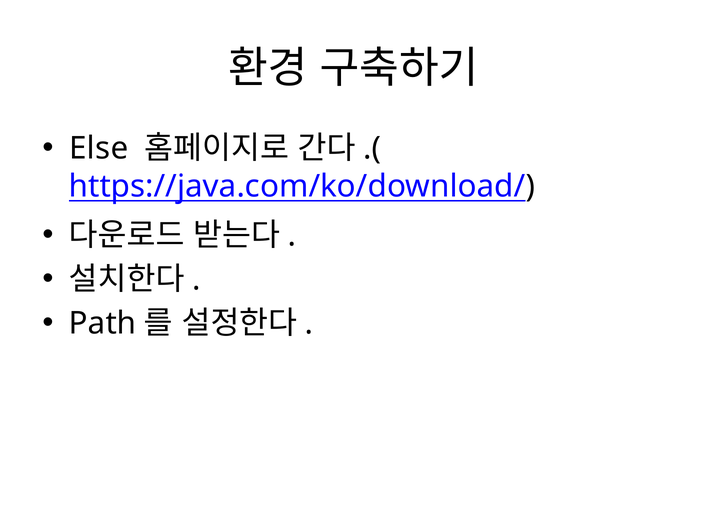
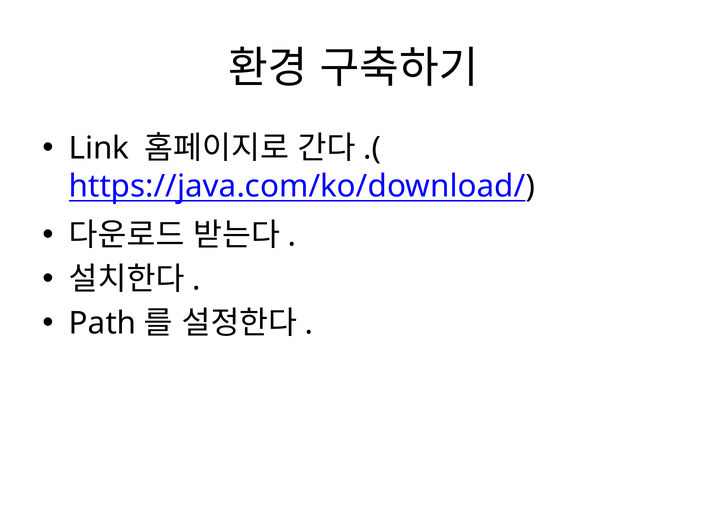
Else: Else -> Link
